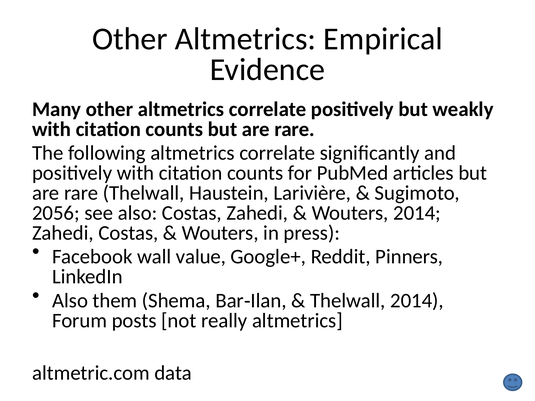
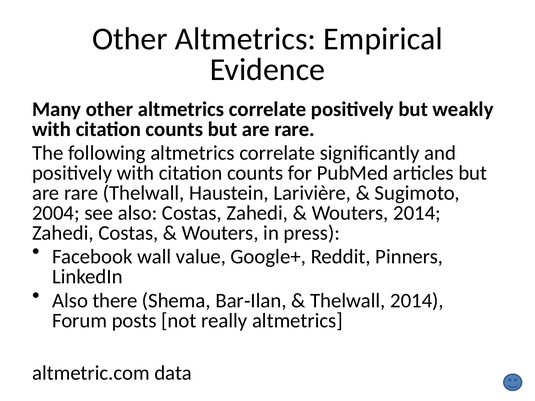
2056: 2056 -> 2004
them: them -> there
